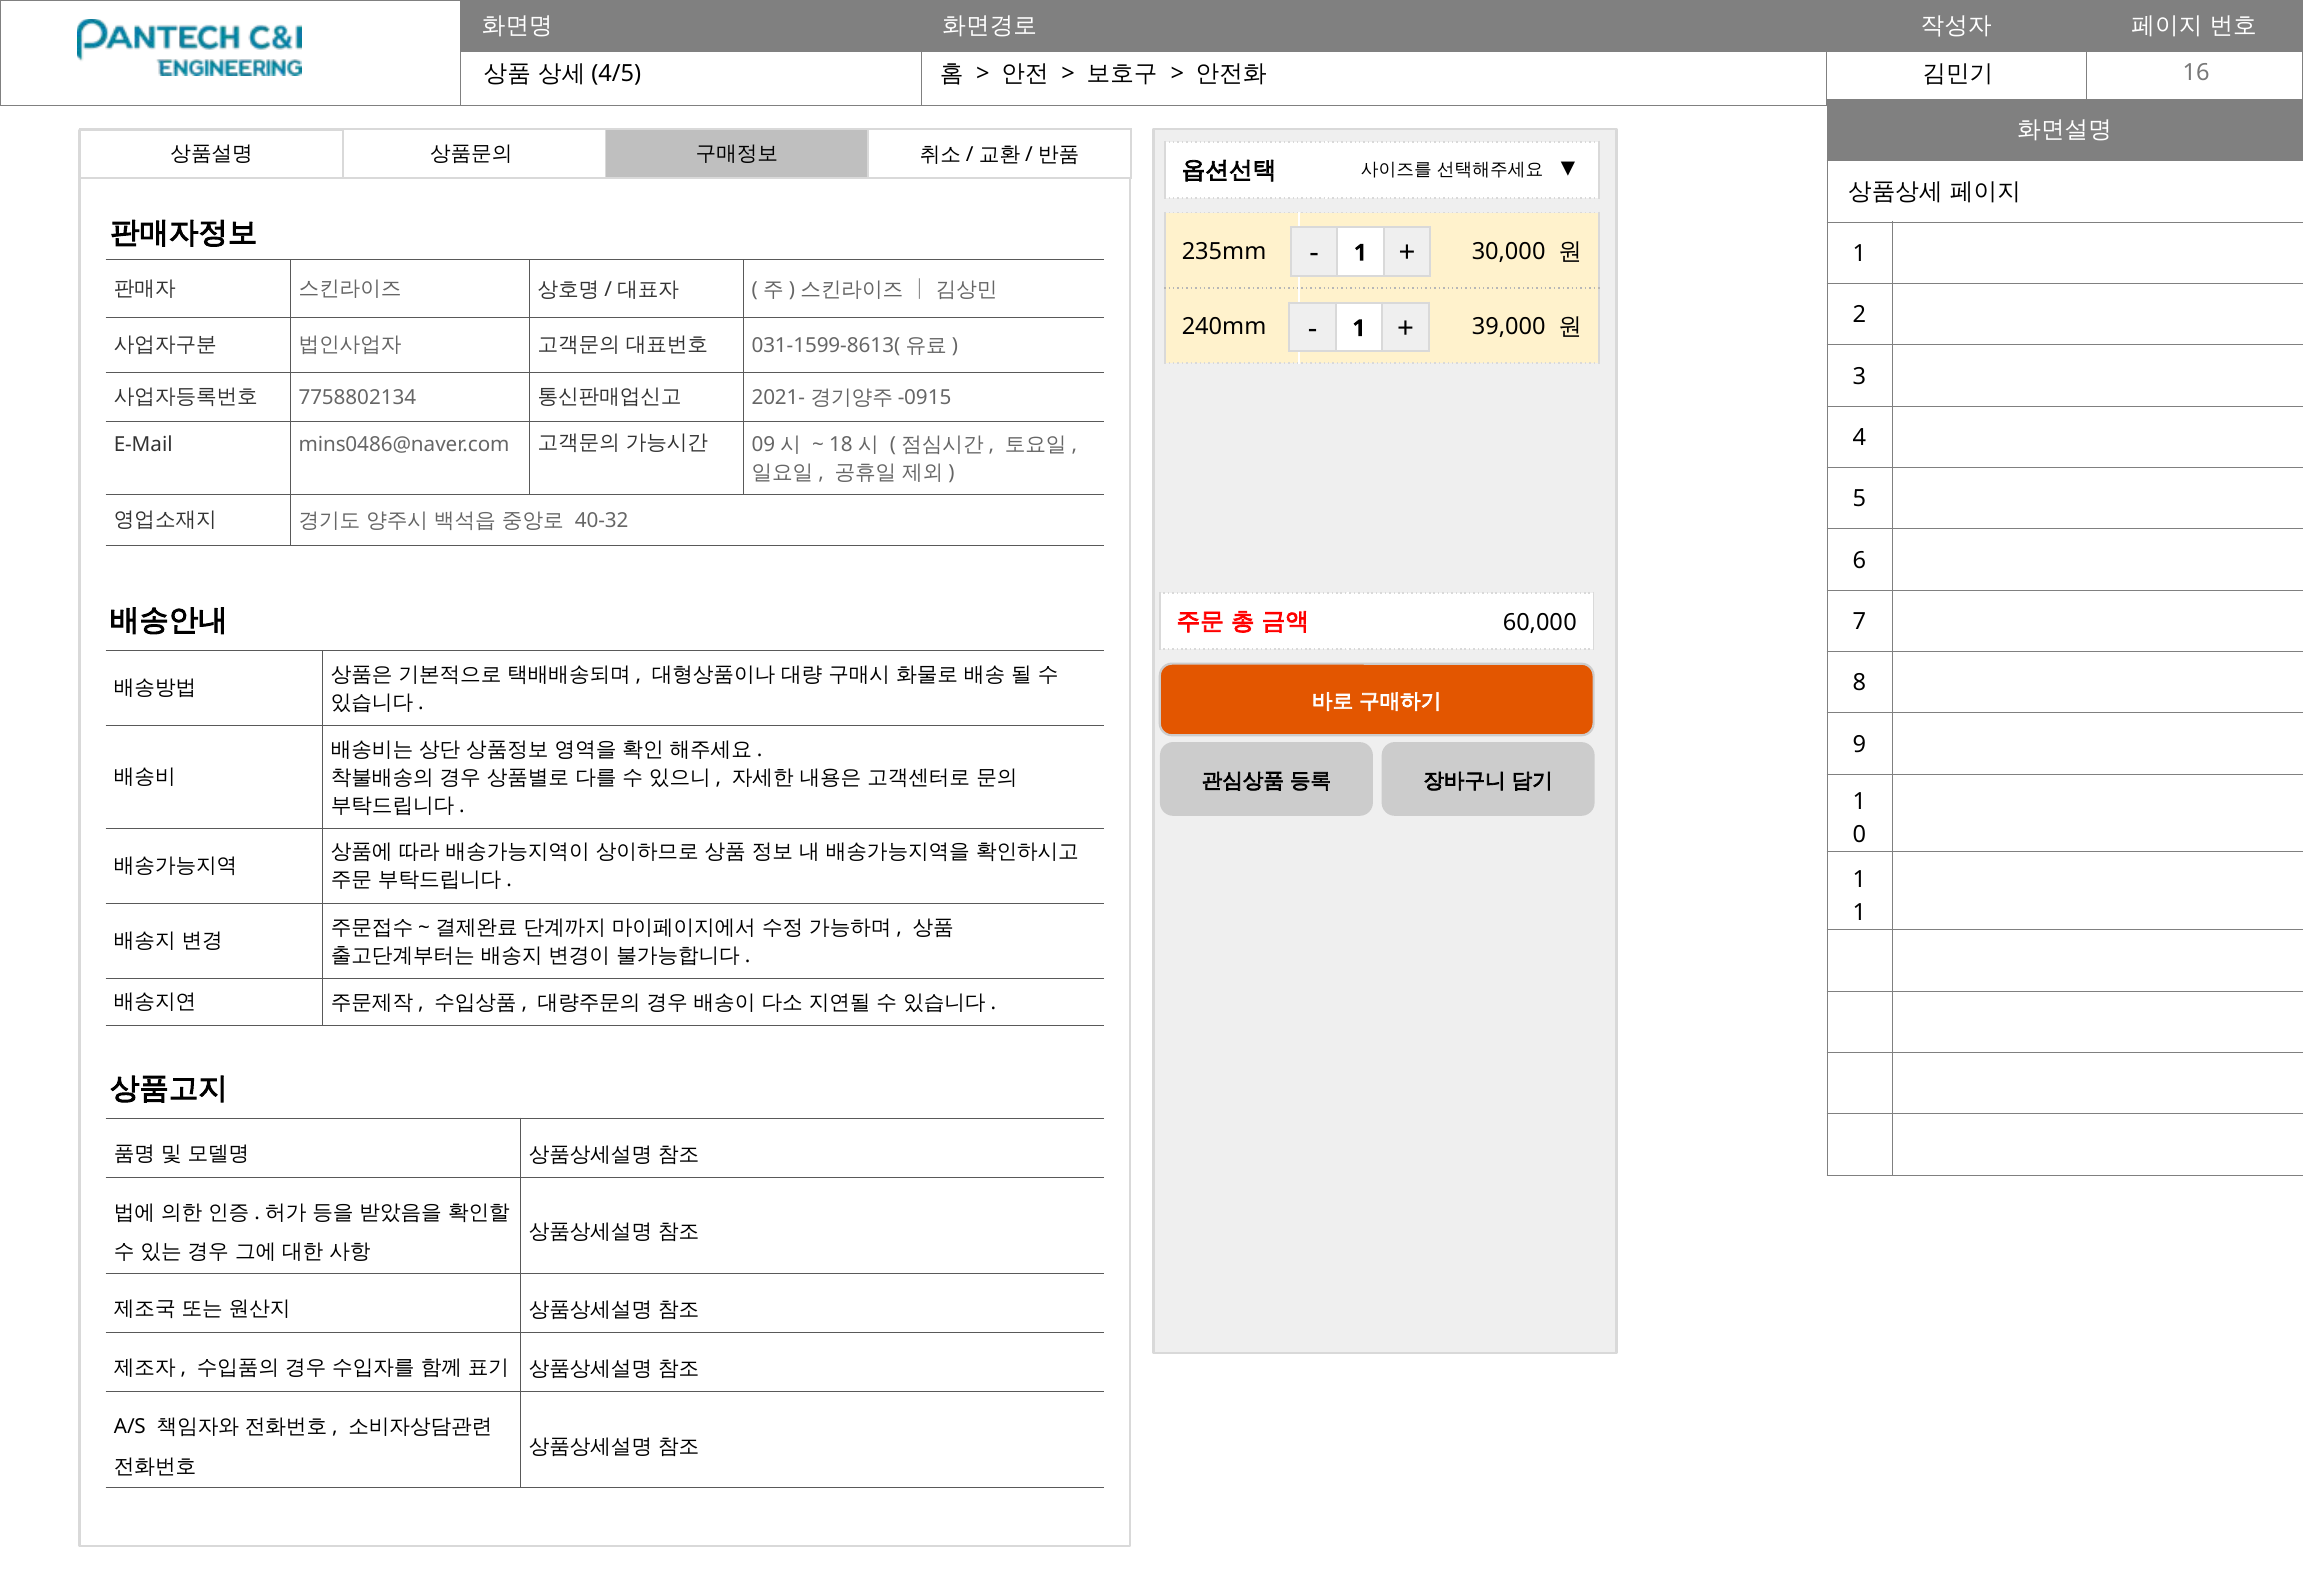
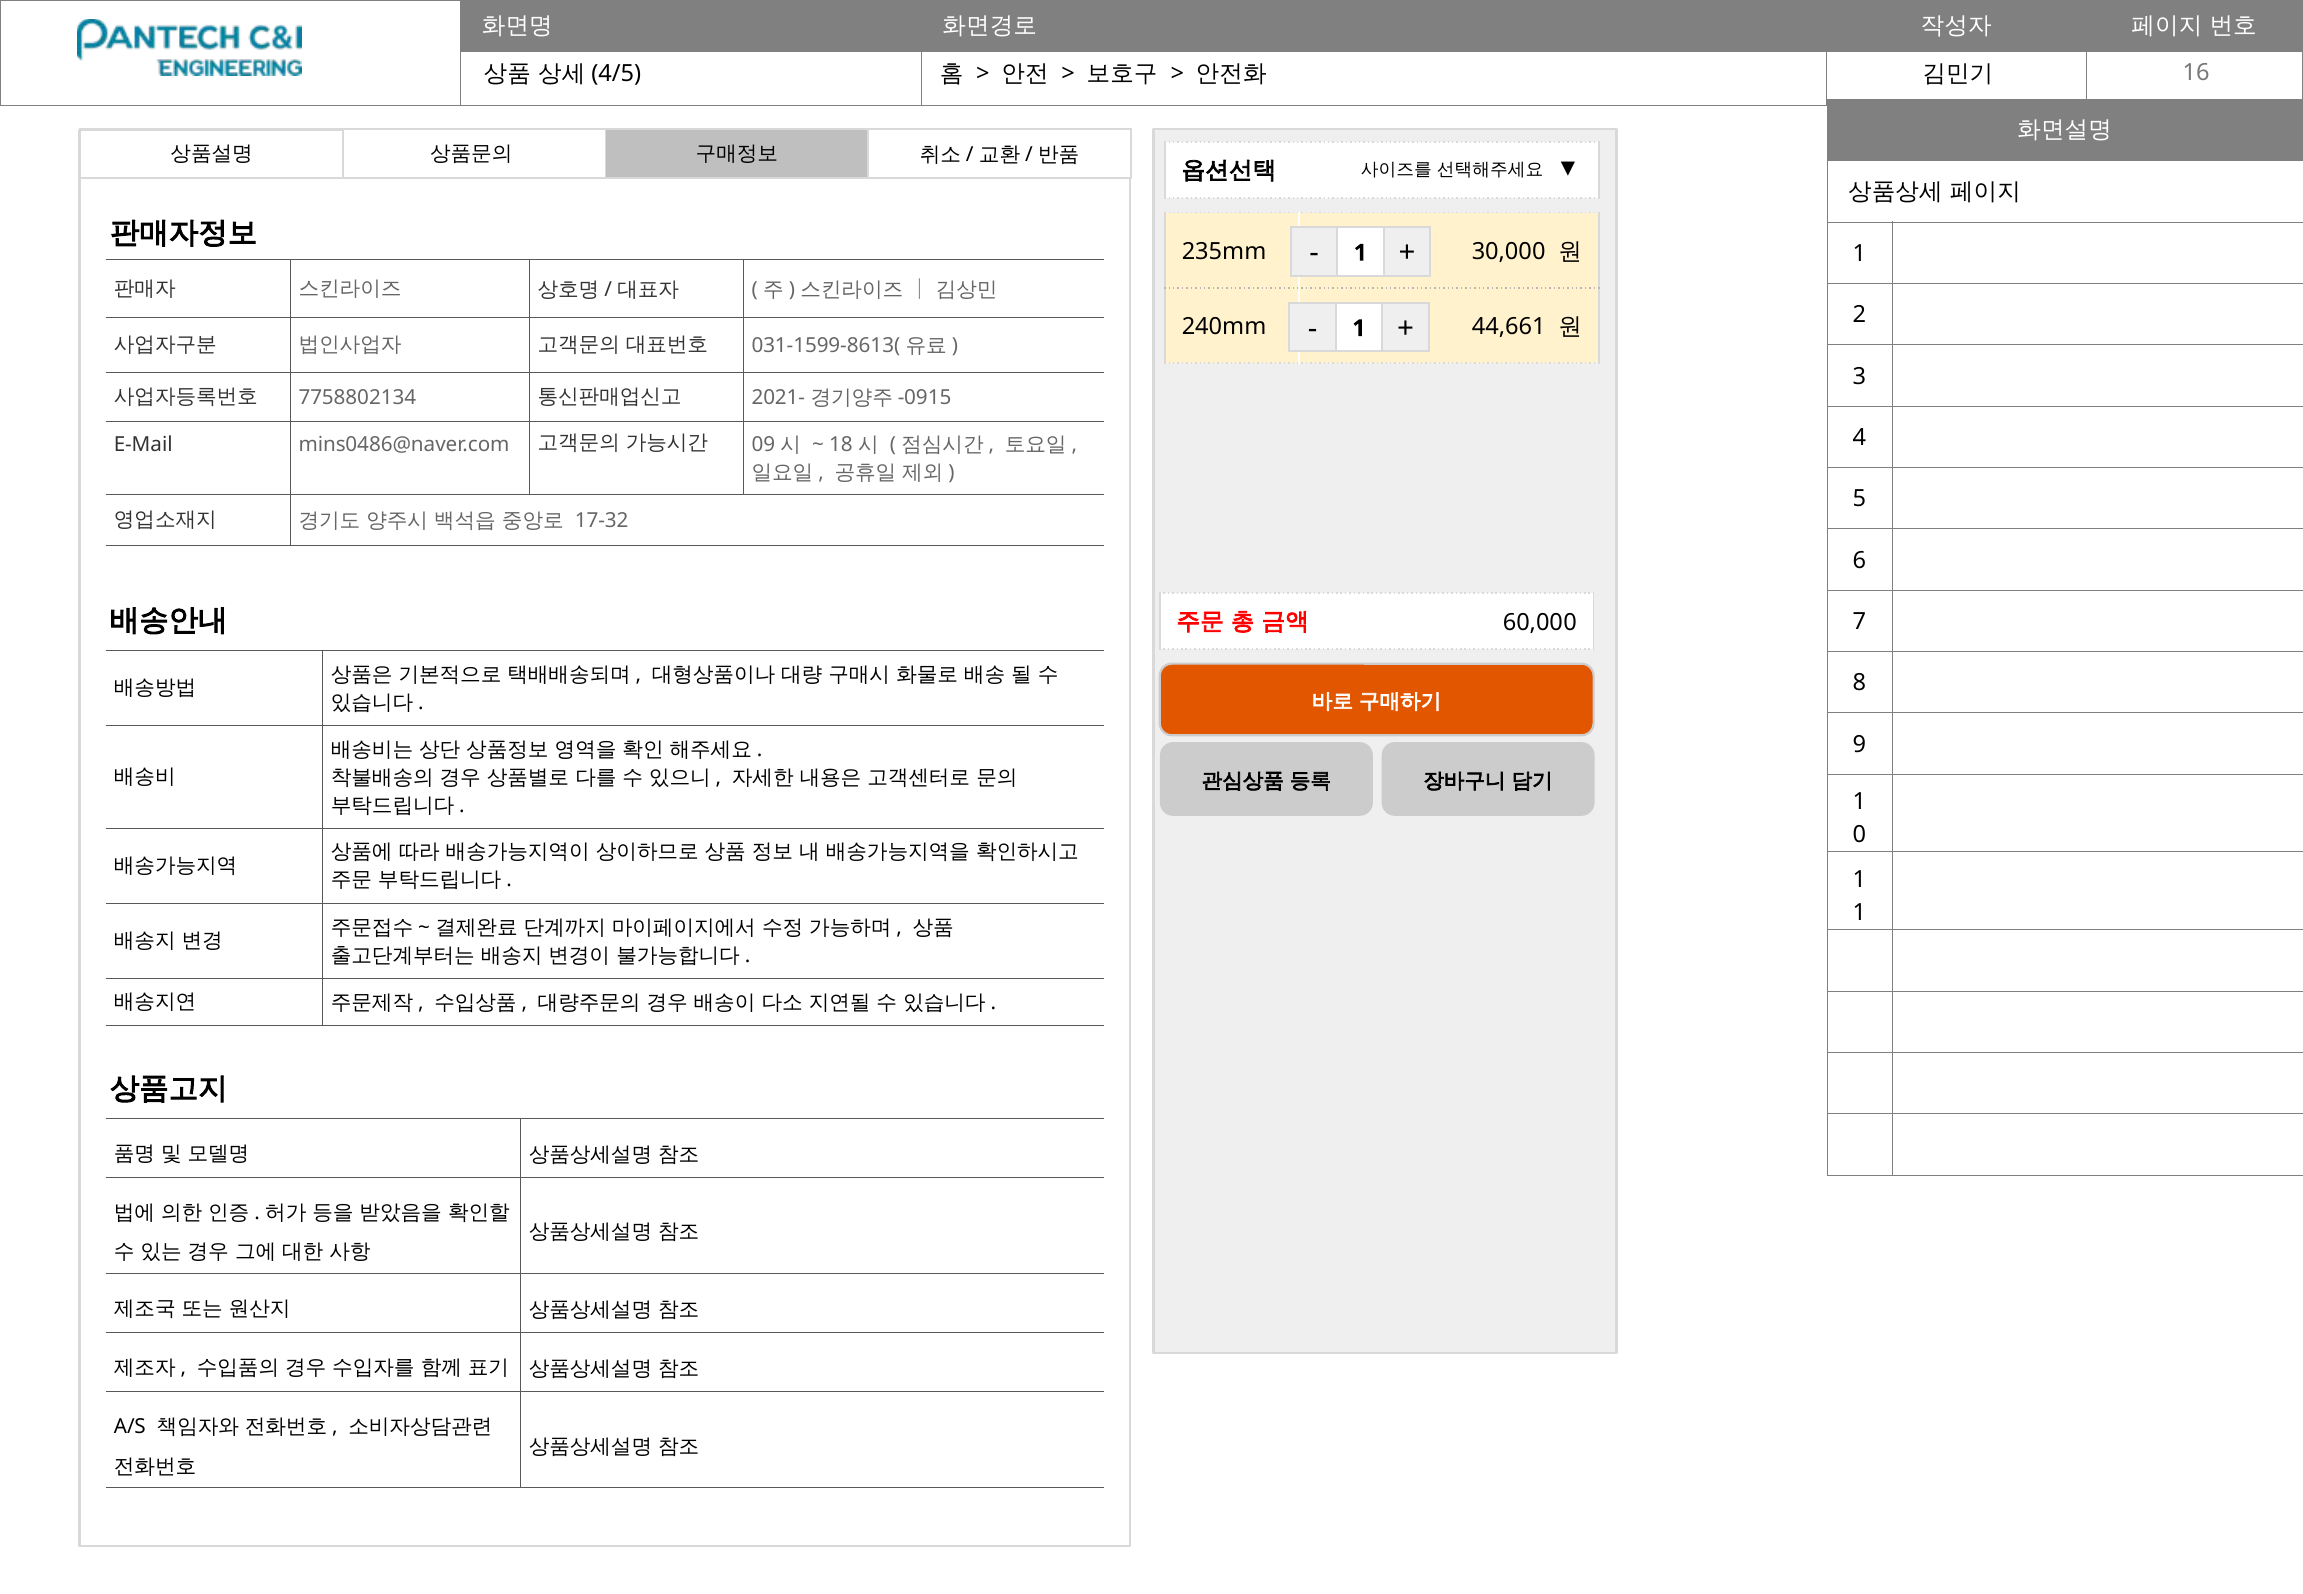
39,000: 39,000 -> 44,661
40-32: 40-32 -> 17-32
